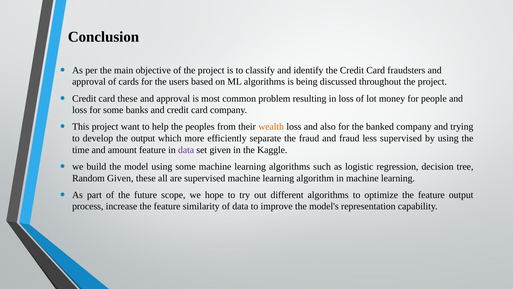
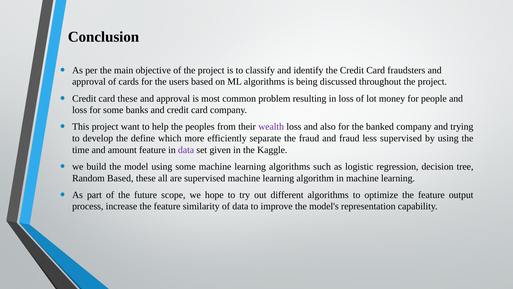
wealth colour: orange -> purple
the output: output -> define
Random Given: Given -> Based
